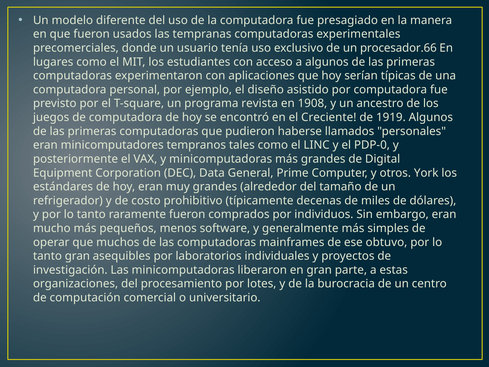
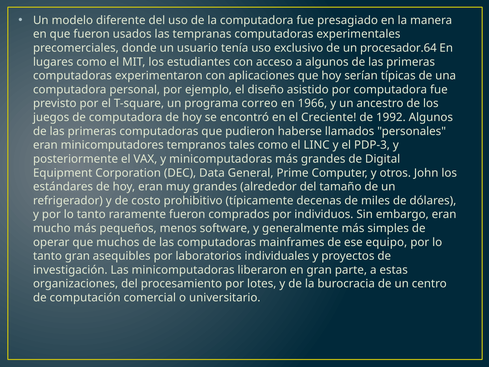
procesador.66: procesador.66 -> procesador.64
revista: revista -> correo
1908: 1908 -> 1966
1919: 1919 -> 1992
PDP-0: PDP-0 -> PDP-3
York: York -> John
obtuvo: obtuvo -> equipo
